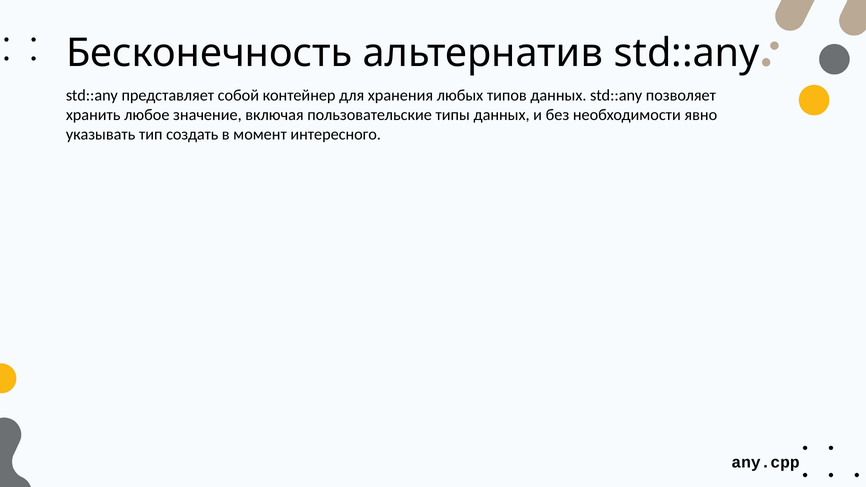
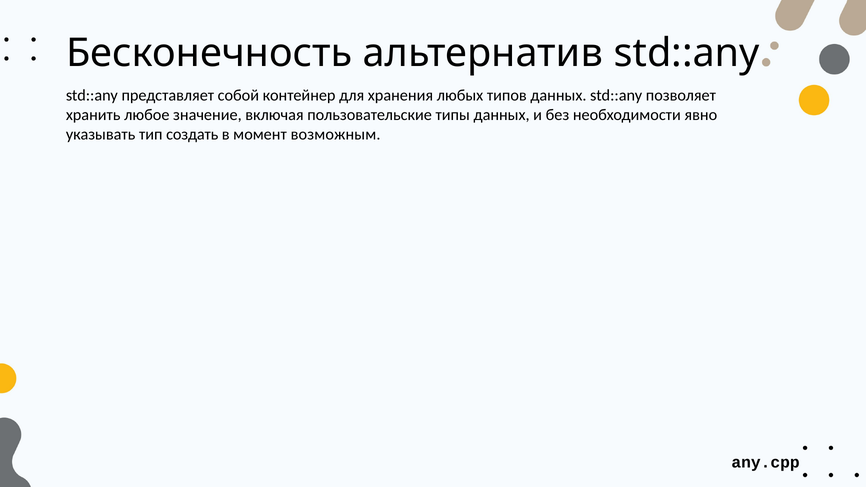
интересного: интересного -> возможным
